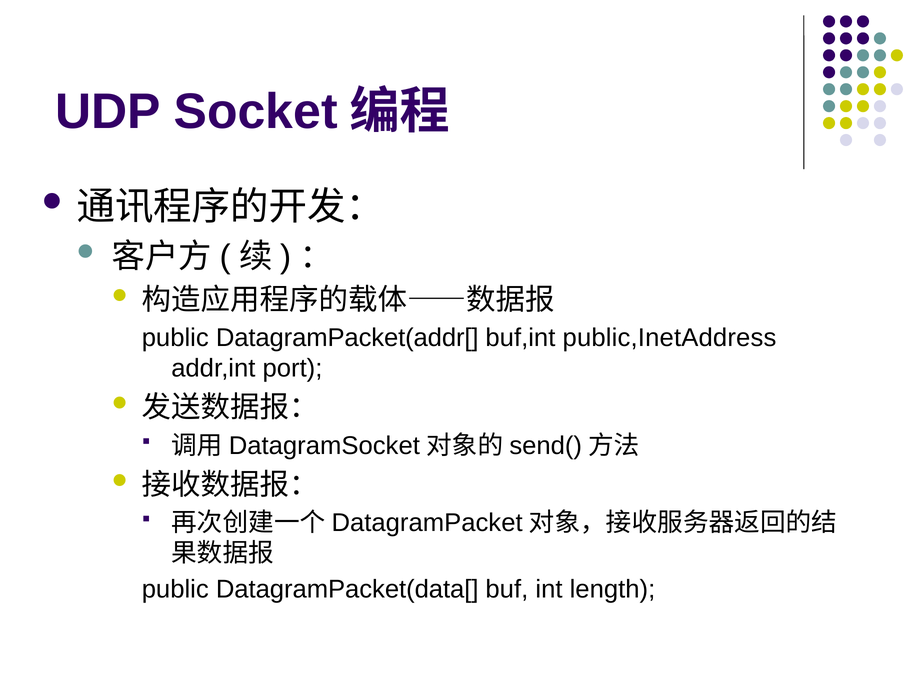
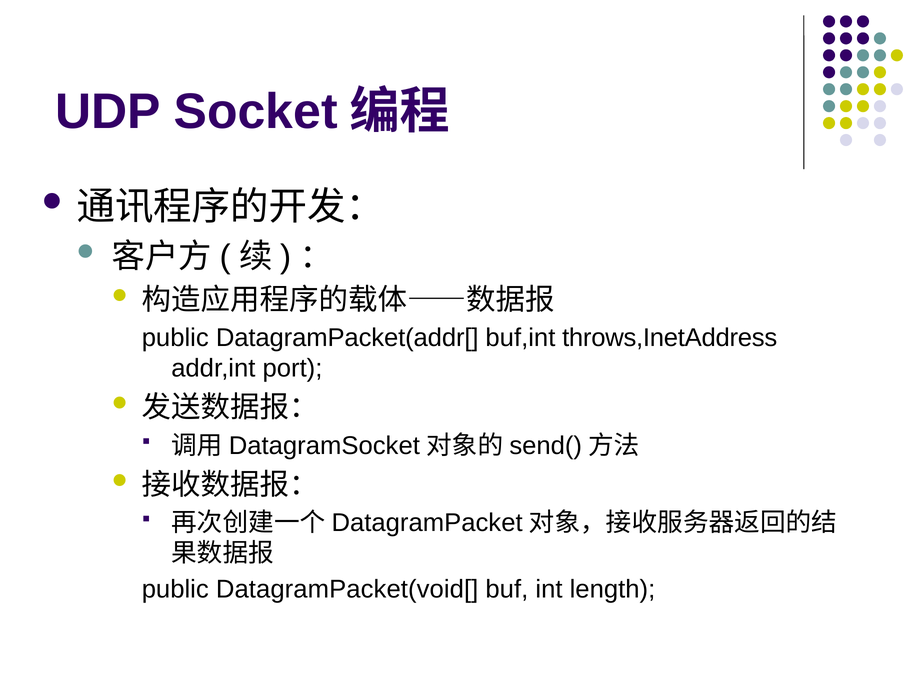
public,InetAddress: public,InetAddress -> throws,InetAddress
DatagramPacket(data[: DatagramPacket(data[ -> DatagramPacket(void[
